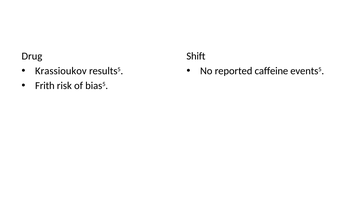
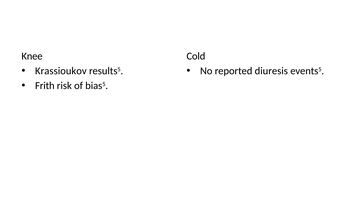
Drug: Drug -> Knee
Shift: Shift -> Cold
caffeine: caffeine -> diuresis
